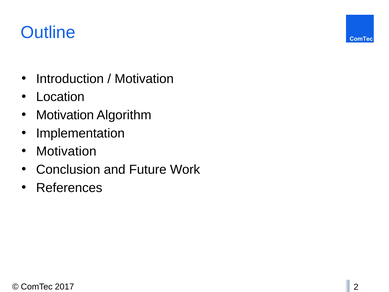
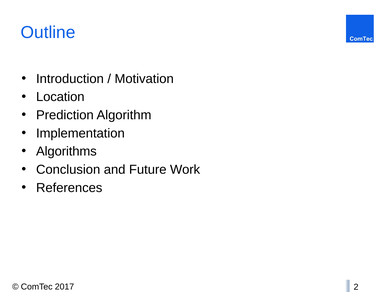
Motivation at (65, 115): Motivation -> Prediction
Motivation at (66, 151): Motivation -> Algorithms
